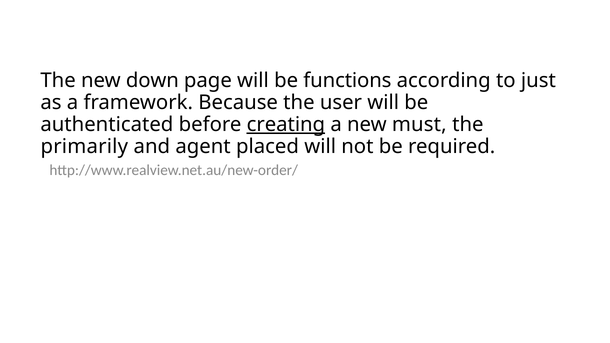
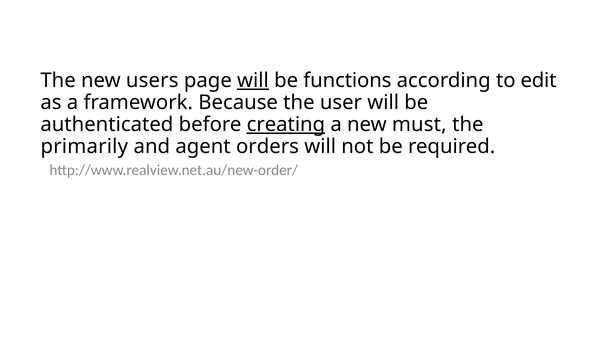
down: down -> users
will at (253, 81) underline: none -> present
just: just -> edit
placed: placed -> orders
